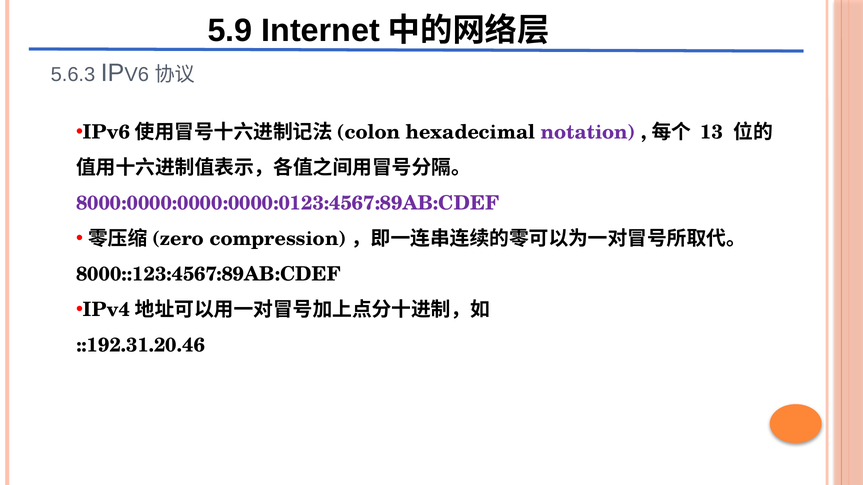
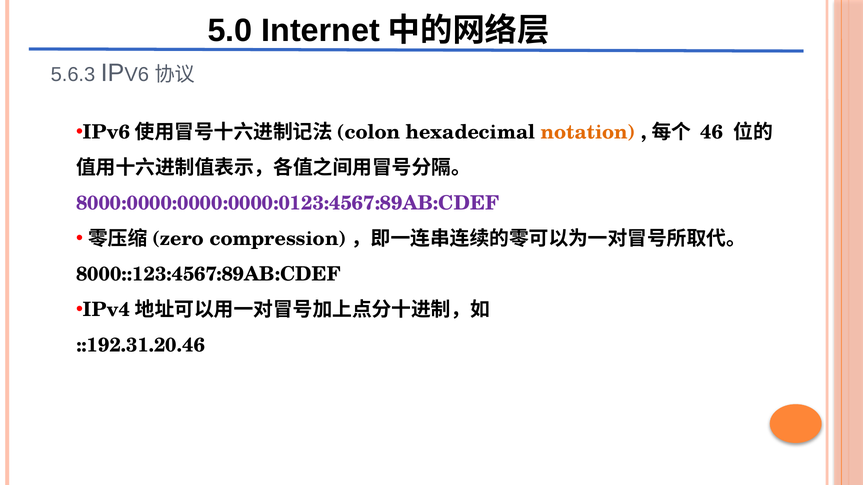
5.9: 5.9 -> 5.0
notation colour: purple -> orange
13: 13 -> 46
